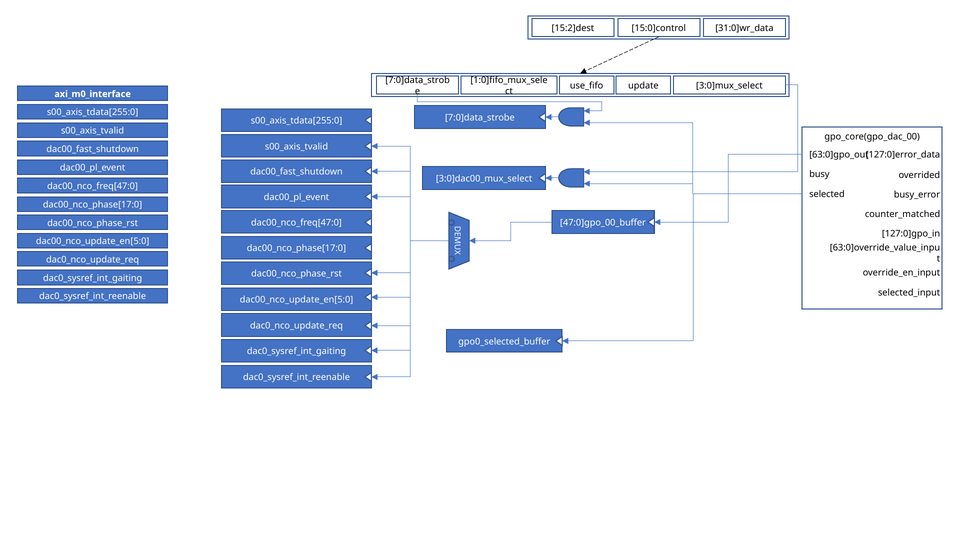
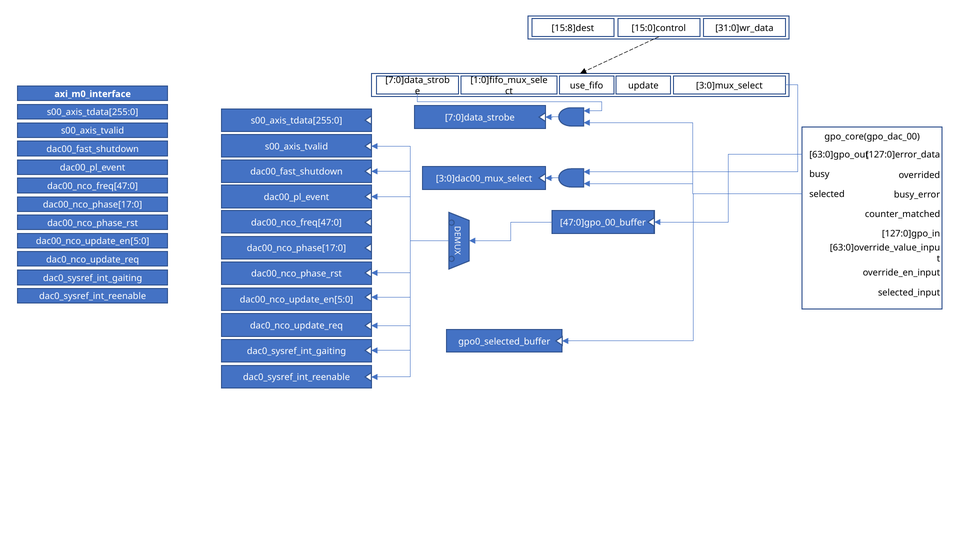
15:2]dest: 15:2]dest -> 15:8]dest
